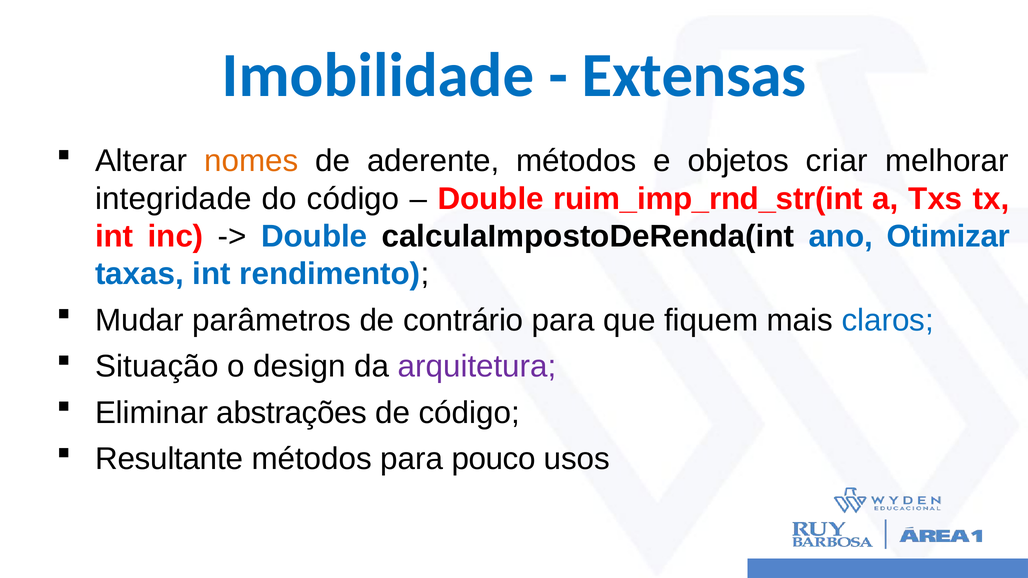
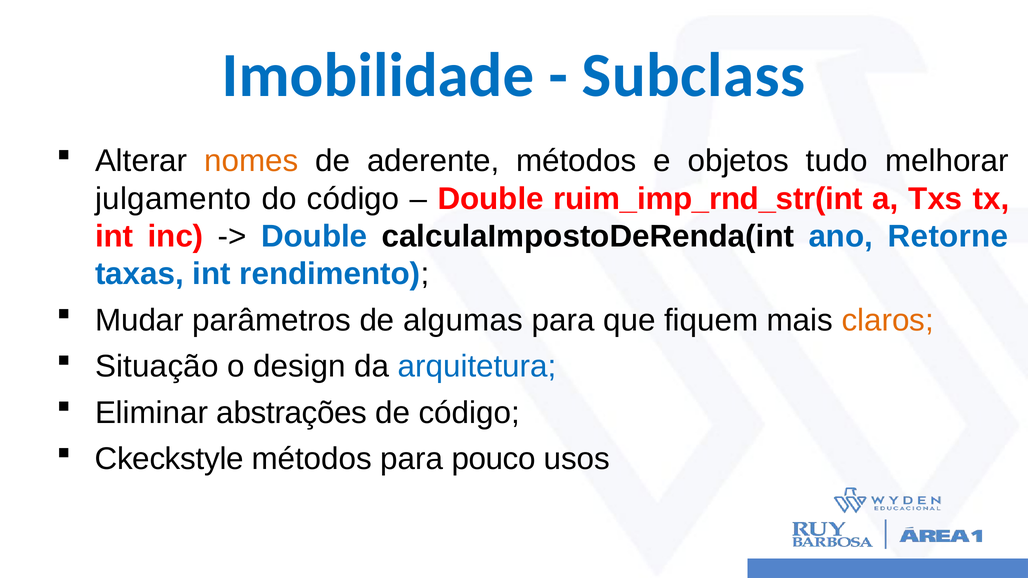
Extensas: Extensas -> Subclass
criar: criar -> tudo
integridade: integridade -> julgamento
Otimizar: Otimizar -> Retorne
contrário: contrário -> algumas
claros colour: blue -> orange
arquitetura colour: purple -> blue
Resultante: Resultante -> Ckeckstyle
